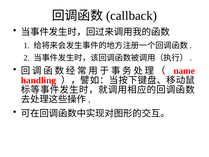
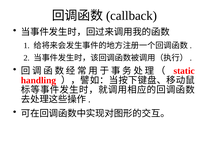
name: name -> static
